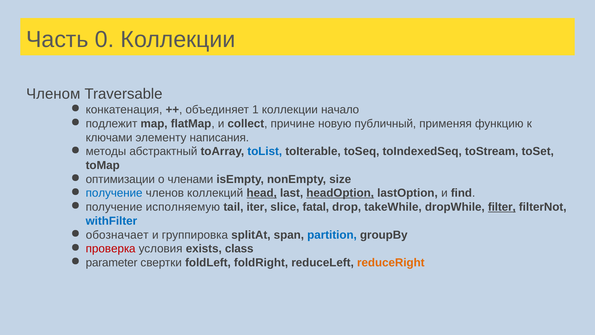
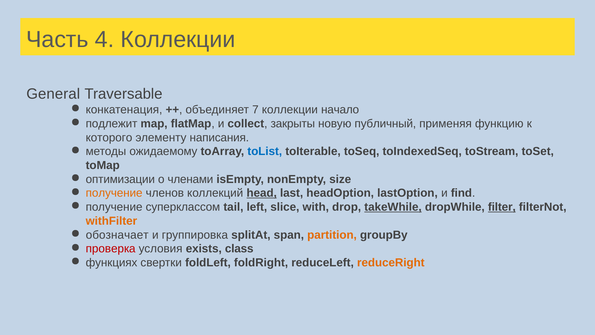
0: 0 -> 4
Членом: Членом -> General
1: 1 -> 7
причине: причине -> закрыты
ключами: ключами -> которого
абстрактный: абстрактный -> ожидаемому
получение at (114, 193) colour: blue -> orange
headOption underline: present -> none
исполняемую: исполняемую -> суперклассом
iter: iter -> left
fatal: fatal -> with
takeWhile underline: none -> present
withFilter colour: blue -> orange
partition colour: blue -> orange
parameter: parameter -> функциях
